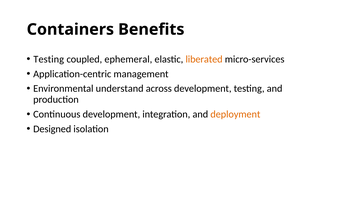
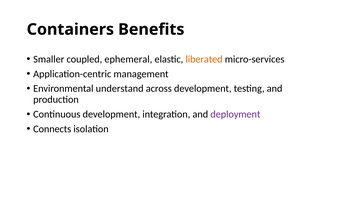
Testing at (49, 59): Testing -> Smaller
deployment colour: orange -> purple
Designed: Designed -> Connects
